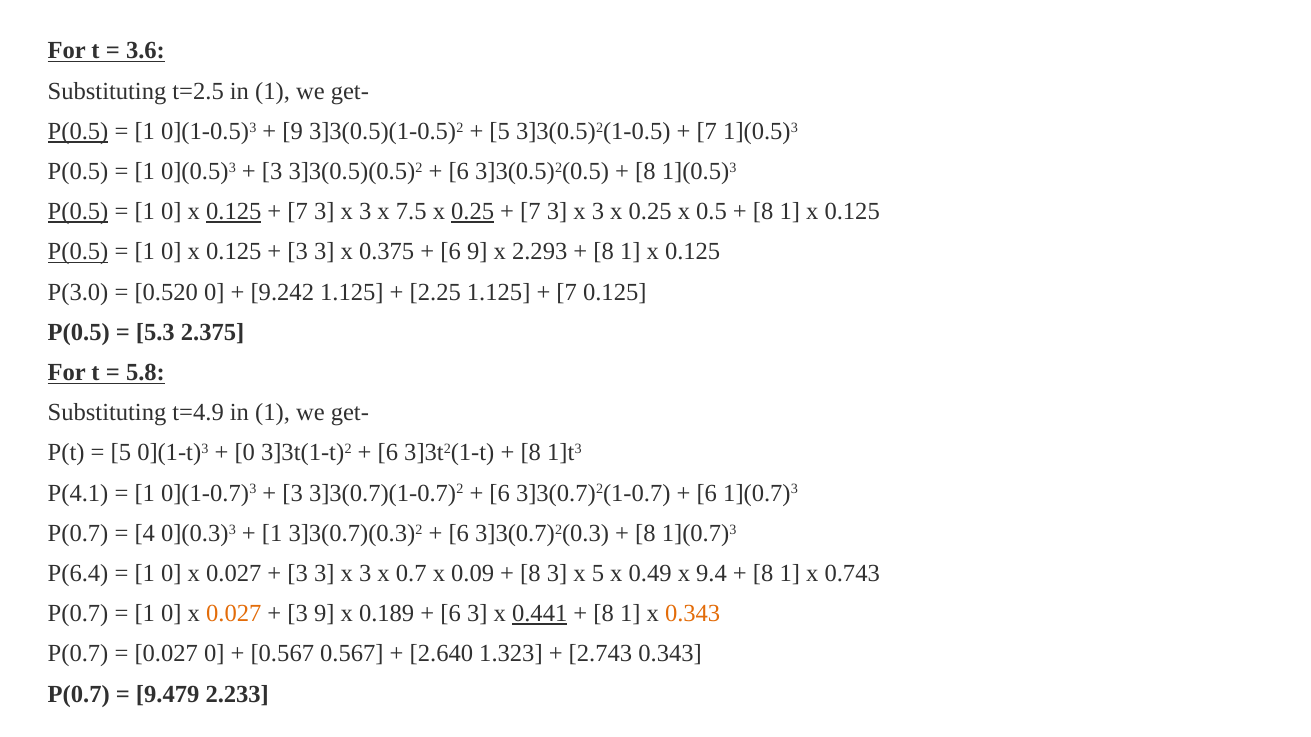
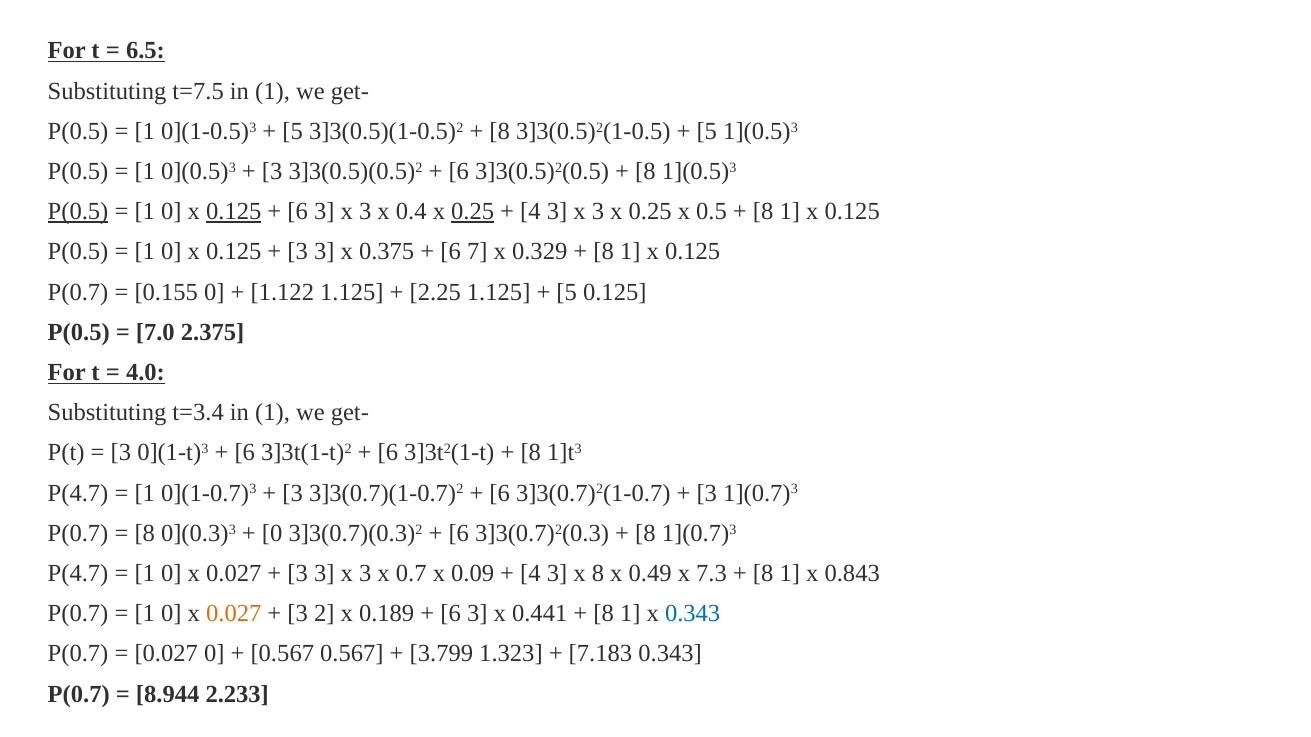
3.6: 3.6 -> 6.5
t=2.5: t=2.5 -> t=7.5
P(0.5 at (78, 131) underline: present -> none
9 at (293, 131): 9 -> 5
5 at (500, 131): 5 -> 8
7 at (707, 131): 7 -> 5
7 at (298, 212): 7 -> 6
7.5: 7.5 -> 0.4
7 at (530, 212): 7 -> 4
P(0.5 at (78, 252) underline: present -> none
6 9: 9 -> 7
2.293: 2.293 -> 0.329
P(3.0 at (78, 292): P(3.0 -> P(0.7
0.520: 0.520 -> 0.155
9.242: 9.242 -> 1.122
7 at (567, 292): 7 -> 5
5.3: 5.3 -> 7.0
5.8: 5.8 -> 4.0
t=4.9: t=4.9 -> t=3.4
5 at (121, 453): 5 -> 3
0 at (245, 453): 0 -> 6
P(4.1 at (78, 493): P(4.1 -> P(4.7
6 at (707, 493): 6 -> 3
4 at (145, 533): 4 -> 8
1 at (272, 533): 1 -> 0
P(6.4 at (78, 574): P(6.4 -> P(4.7
8 at (530, 574): 8 -> 4
x 5: 5 -> 8
9.4: 9.4 -> 7.3
0.743: 0.743 -> 0.843
3 9: 9 -> 2
0.441 underline: present -> none
0.343 at (693, 614) colour: orange -> blue
2.640: 2.640 -> 3.799
2.743: 2.743 -> 7.183
9.479: 9.479 -> 8.944
